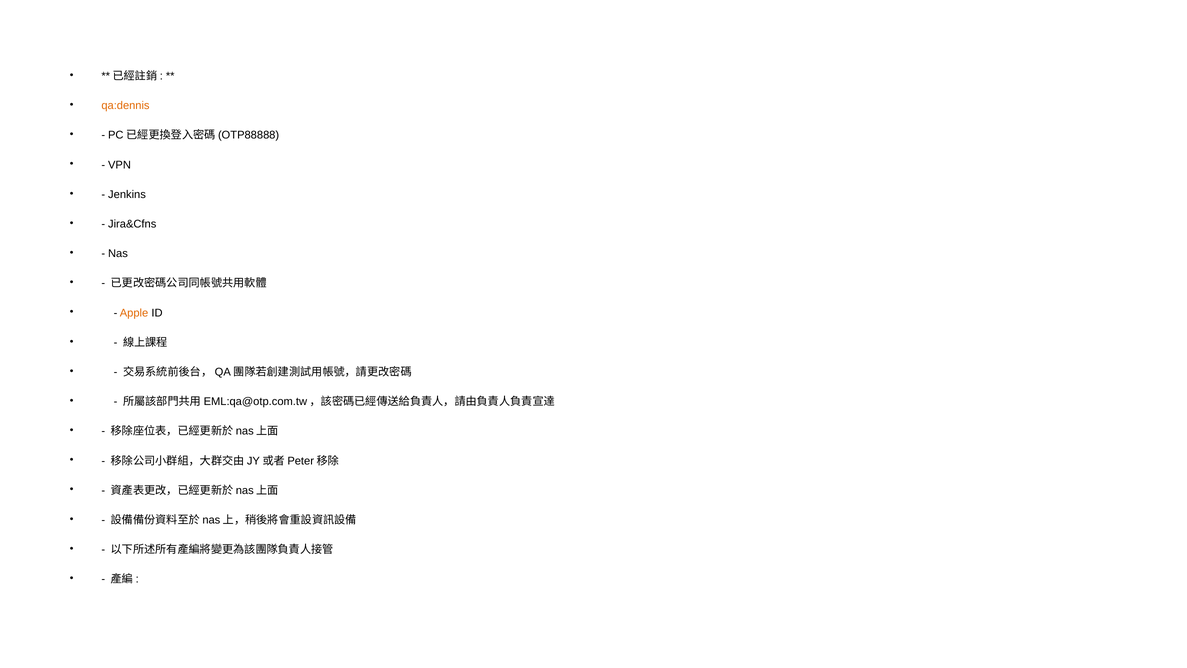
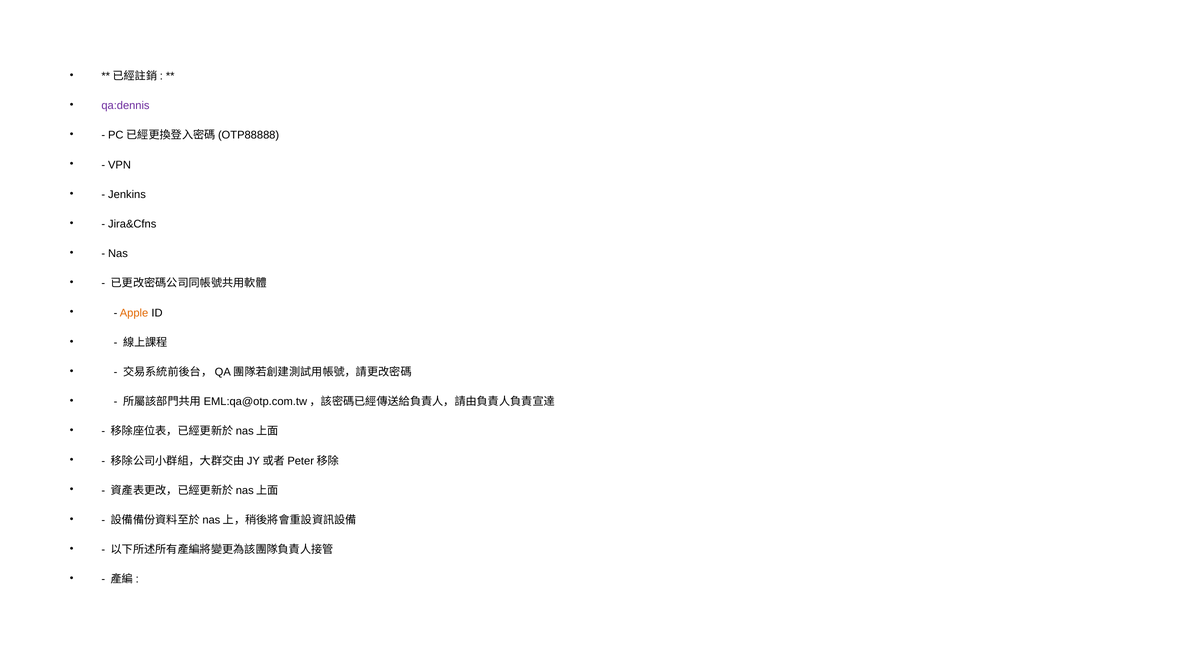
qa:dennis colour: orange -> purple
